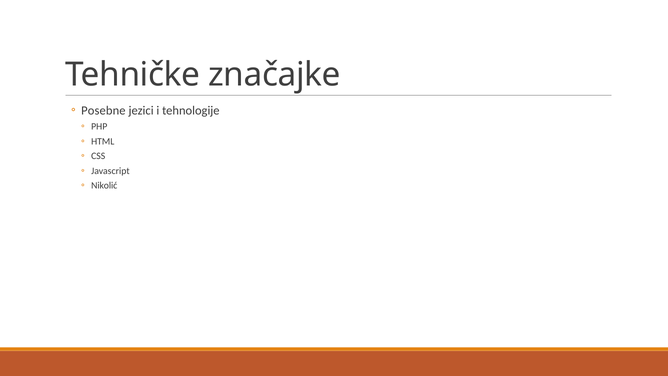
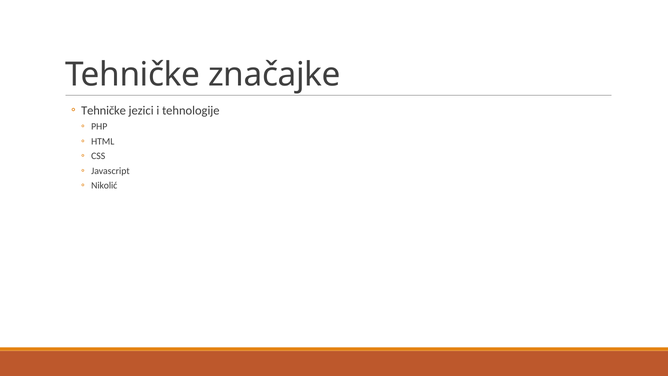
Posebne at (103, 110): Posebne -> Tehničke
